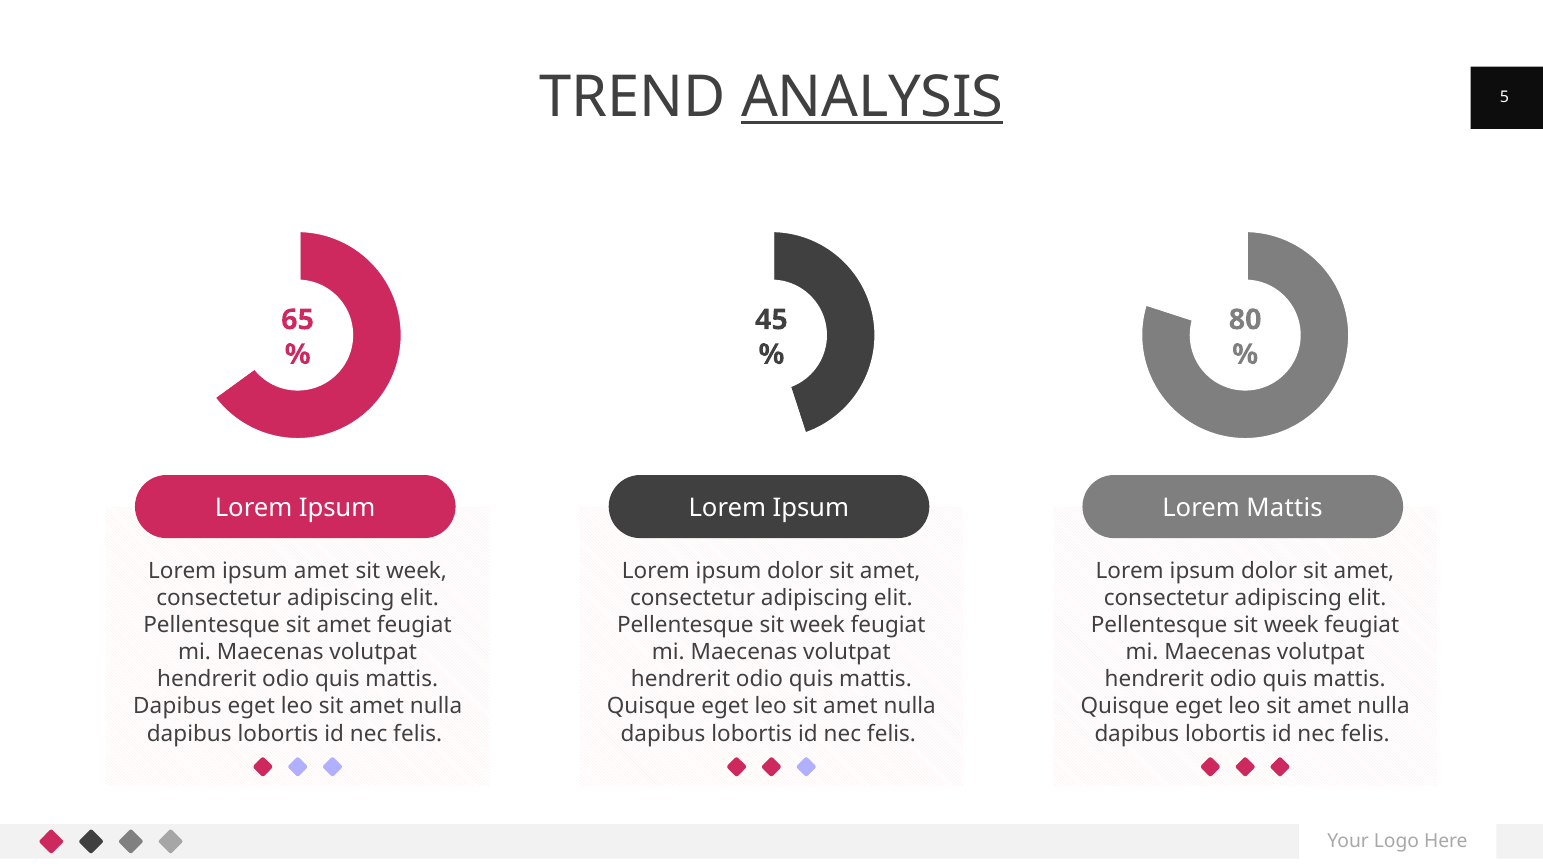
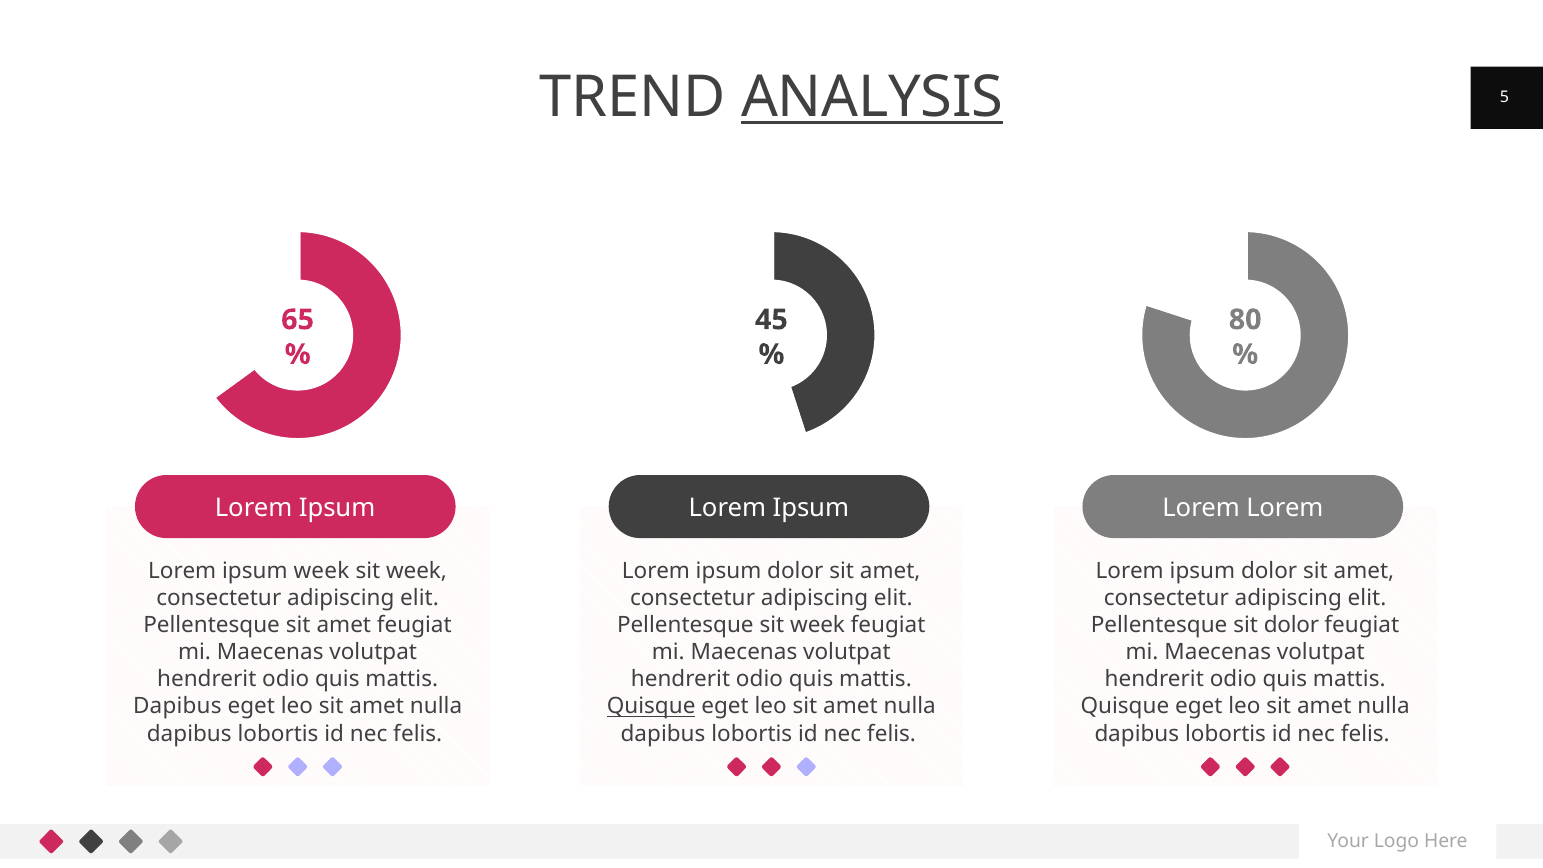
Mattis at (1285, 508): Mattis -> Lorem
ipsum amet: amet -> week
week at (1291, 625): week -> dolor
Quisque at (651, 707) underline: none -> present
